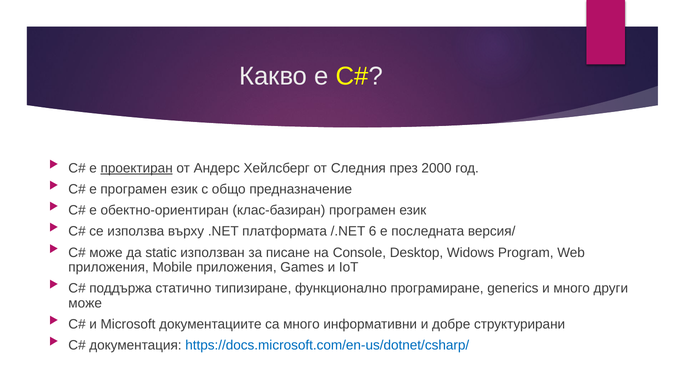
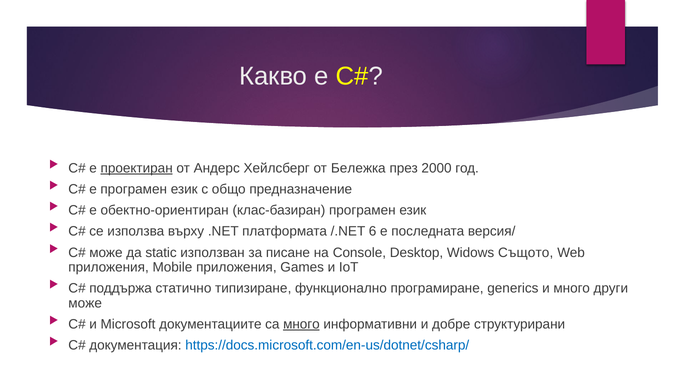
Следния: Следния -> Бележка
Program: Program -> Същото
много at (301, 324) underline: none -> present
